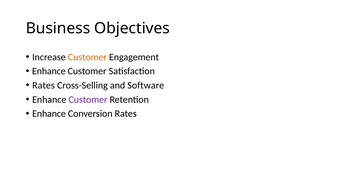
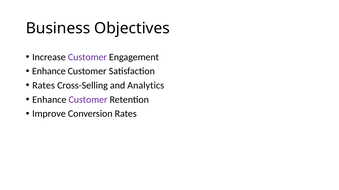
Customer at (87, 57) colour: orange -> purple
Software: Software -> Analytics
Enhance at (49, 114): Enhance -> Improve
